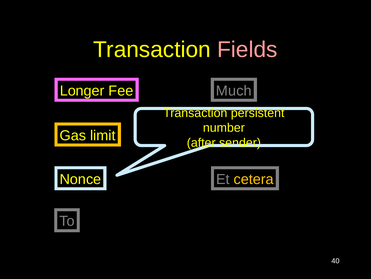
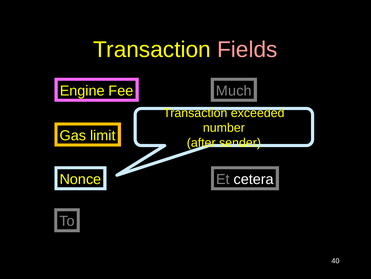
Longer: Longer -> Engine
persistent: persistent -> exceeded
cetera colour: yellow -> white
